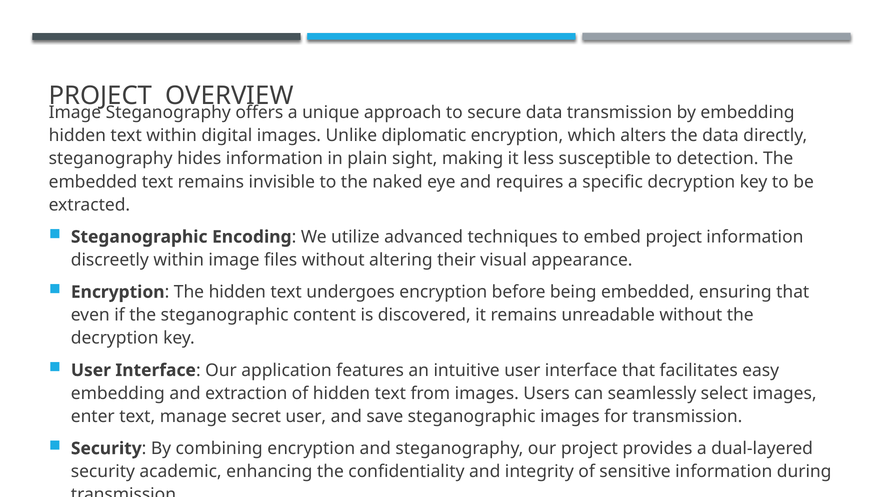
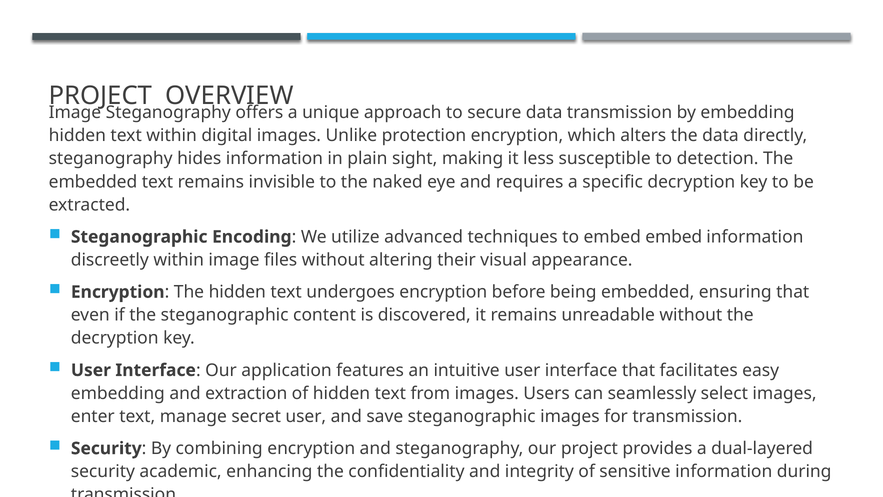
diplomatic: diplomatic -> protection
embed project: project -> embed
